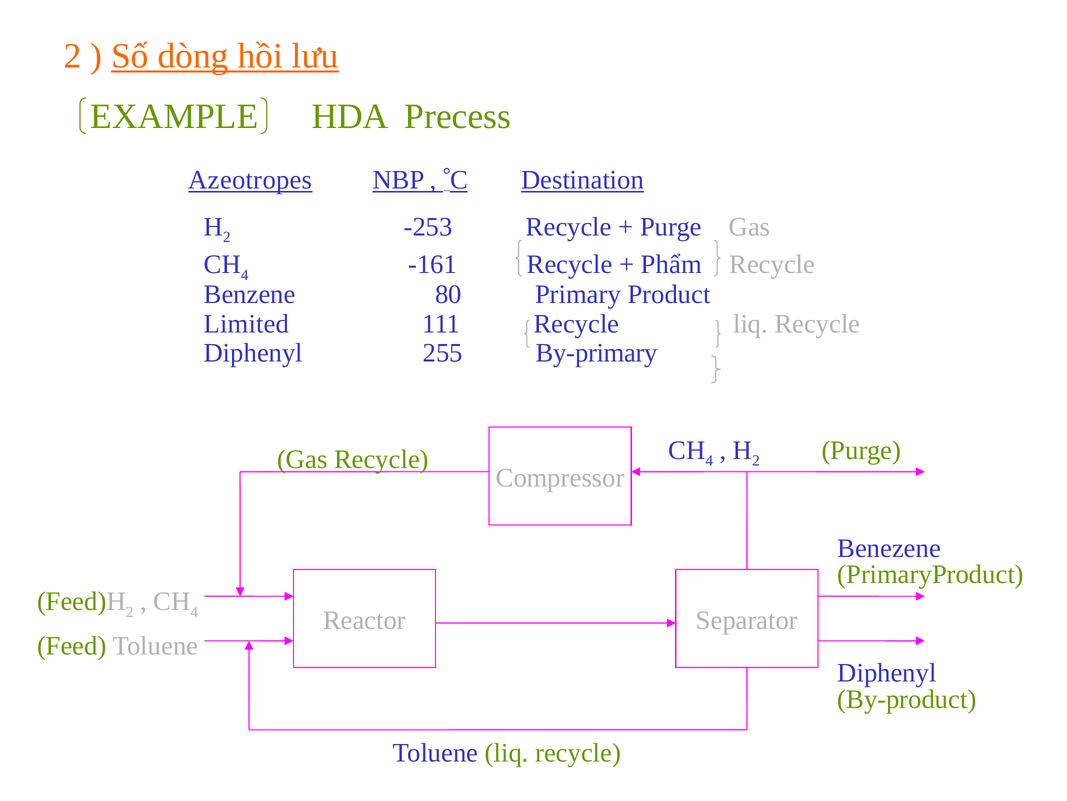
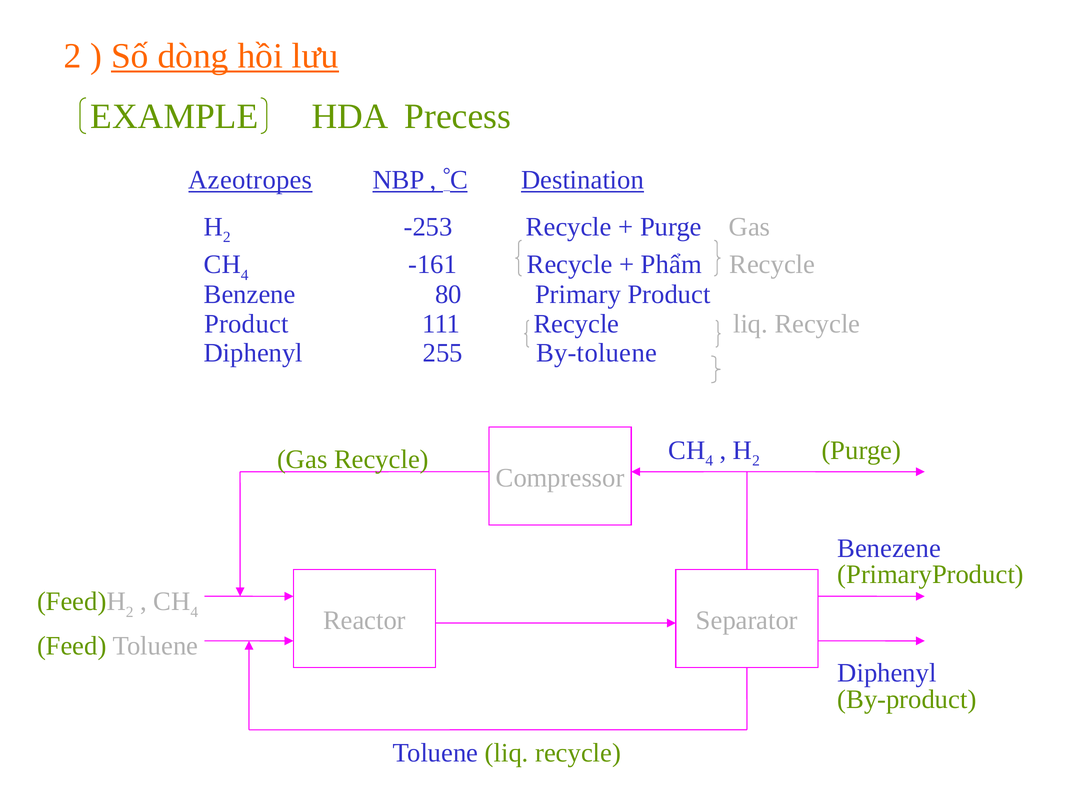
Limited at (246, 323): Limited -> Product
By-primary: By-primary -> By-toluene
